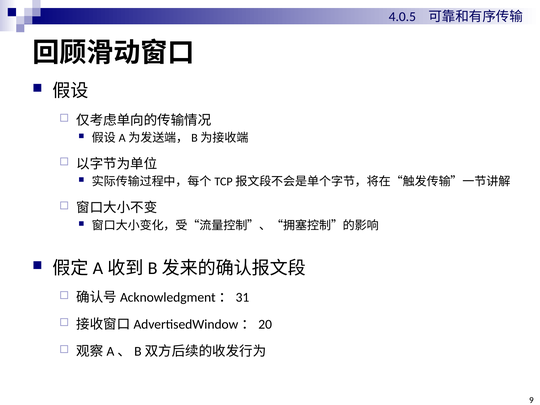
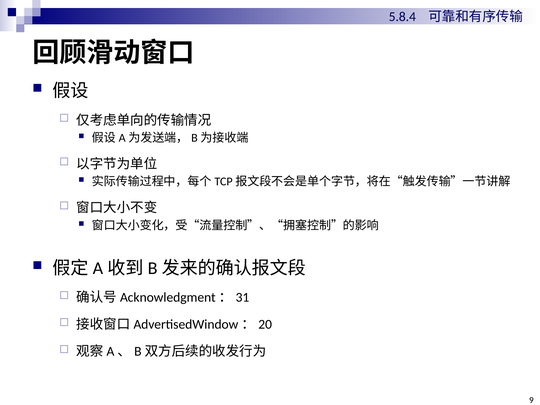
4.0.5: 4.0.5 -> 5.8.4
